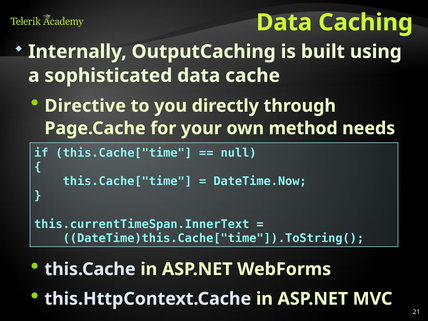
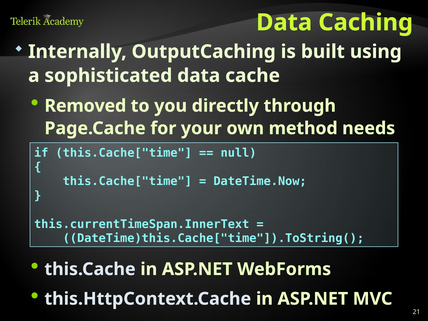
Directive: Directive -> Removed
